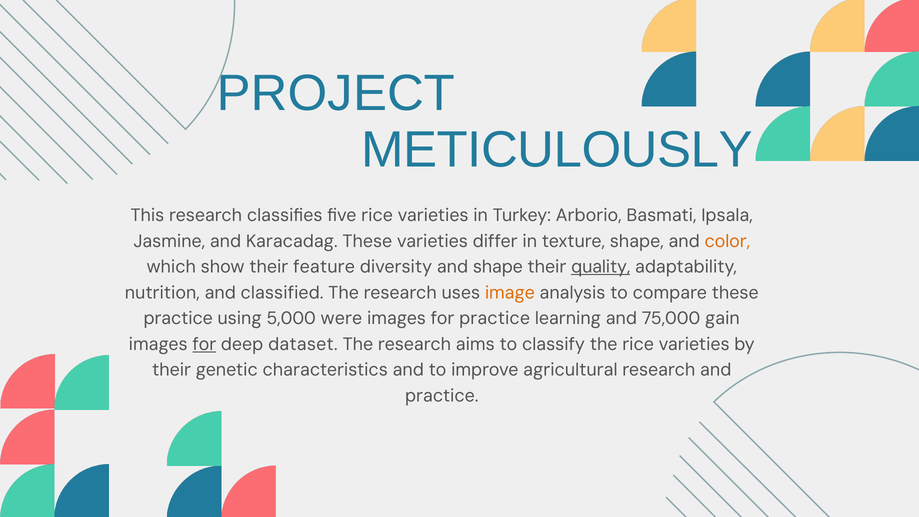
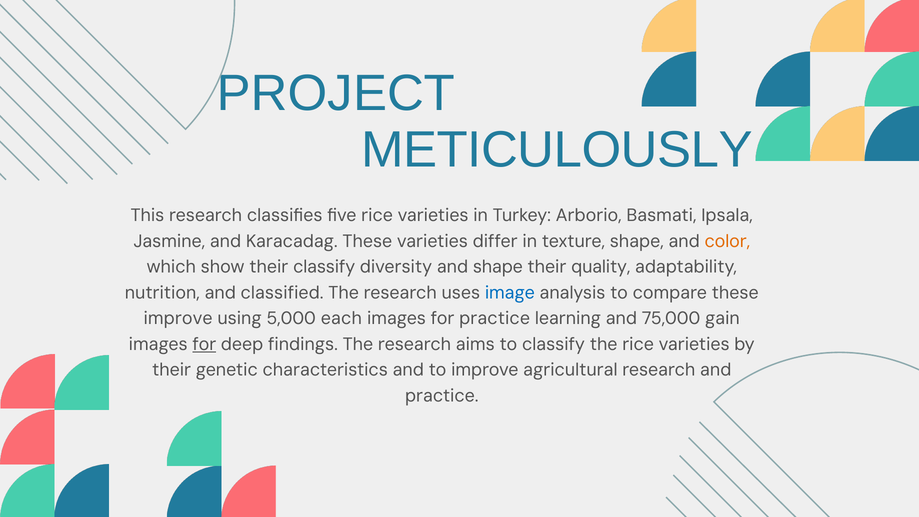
their feature: feature -> classify
quality underline: present -> none
image colour: orange -> blue
practice at (178, 318): practice -> improve
were: were -> each
dataset: dataset -> findings
